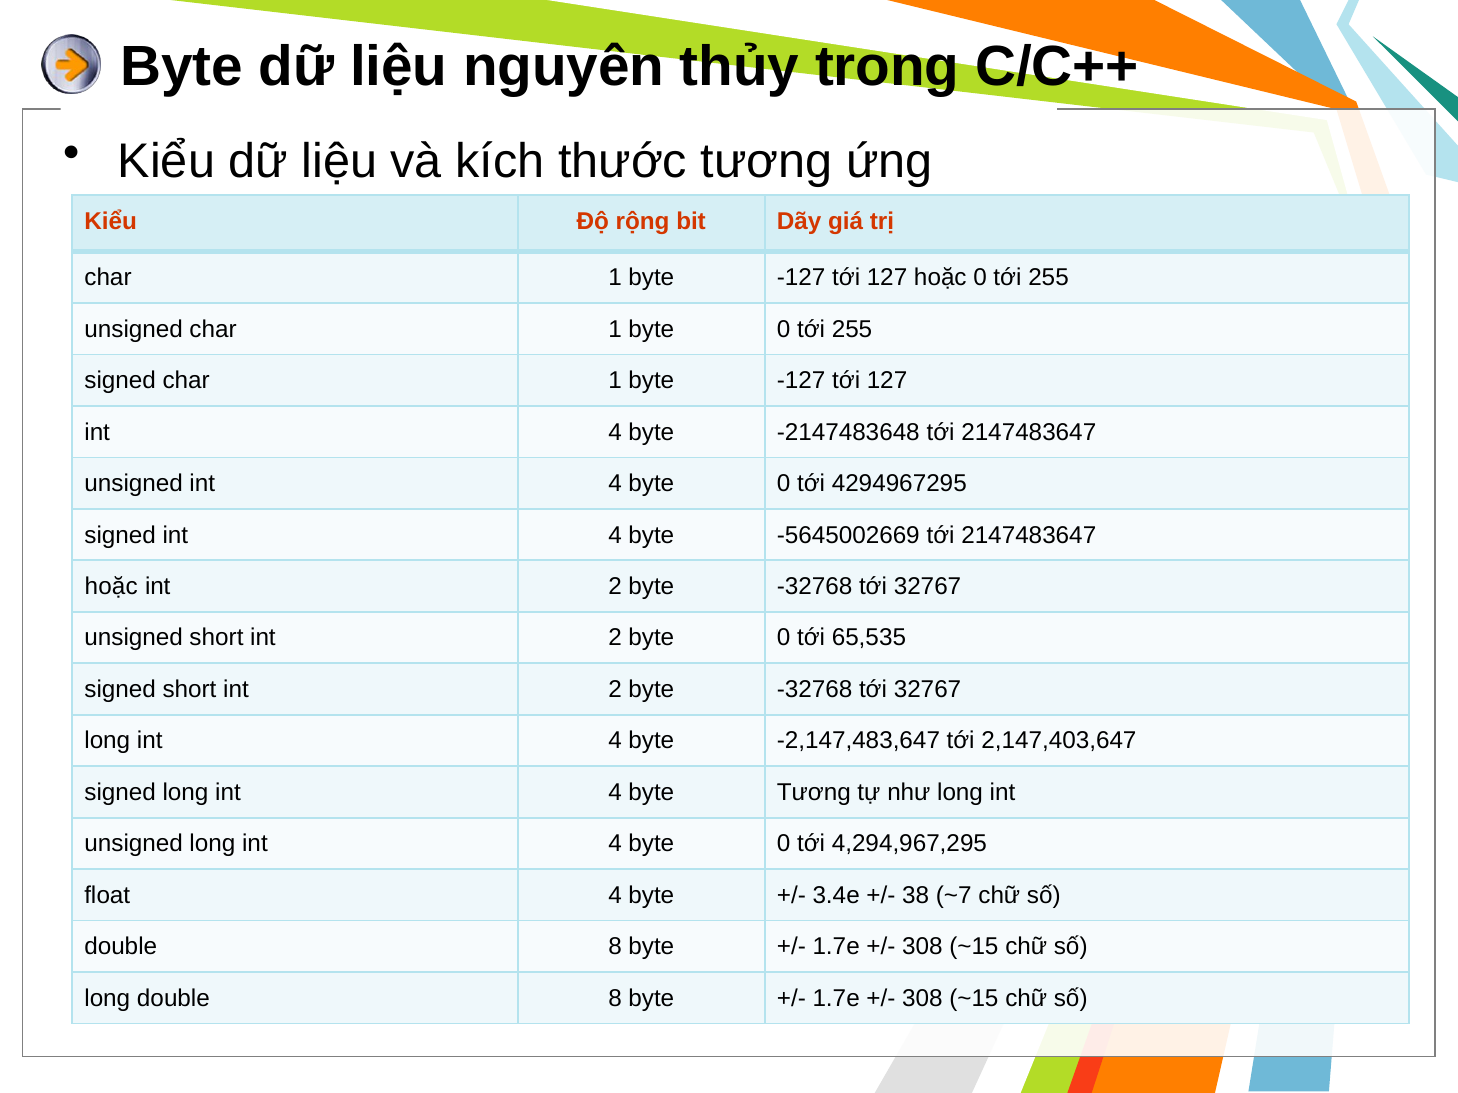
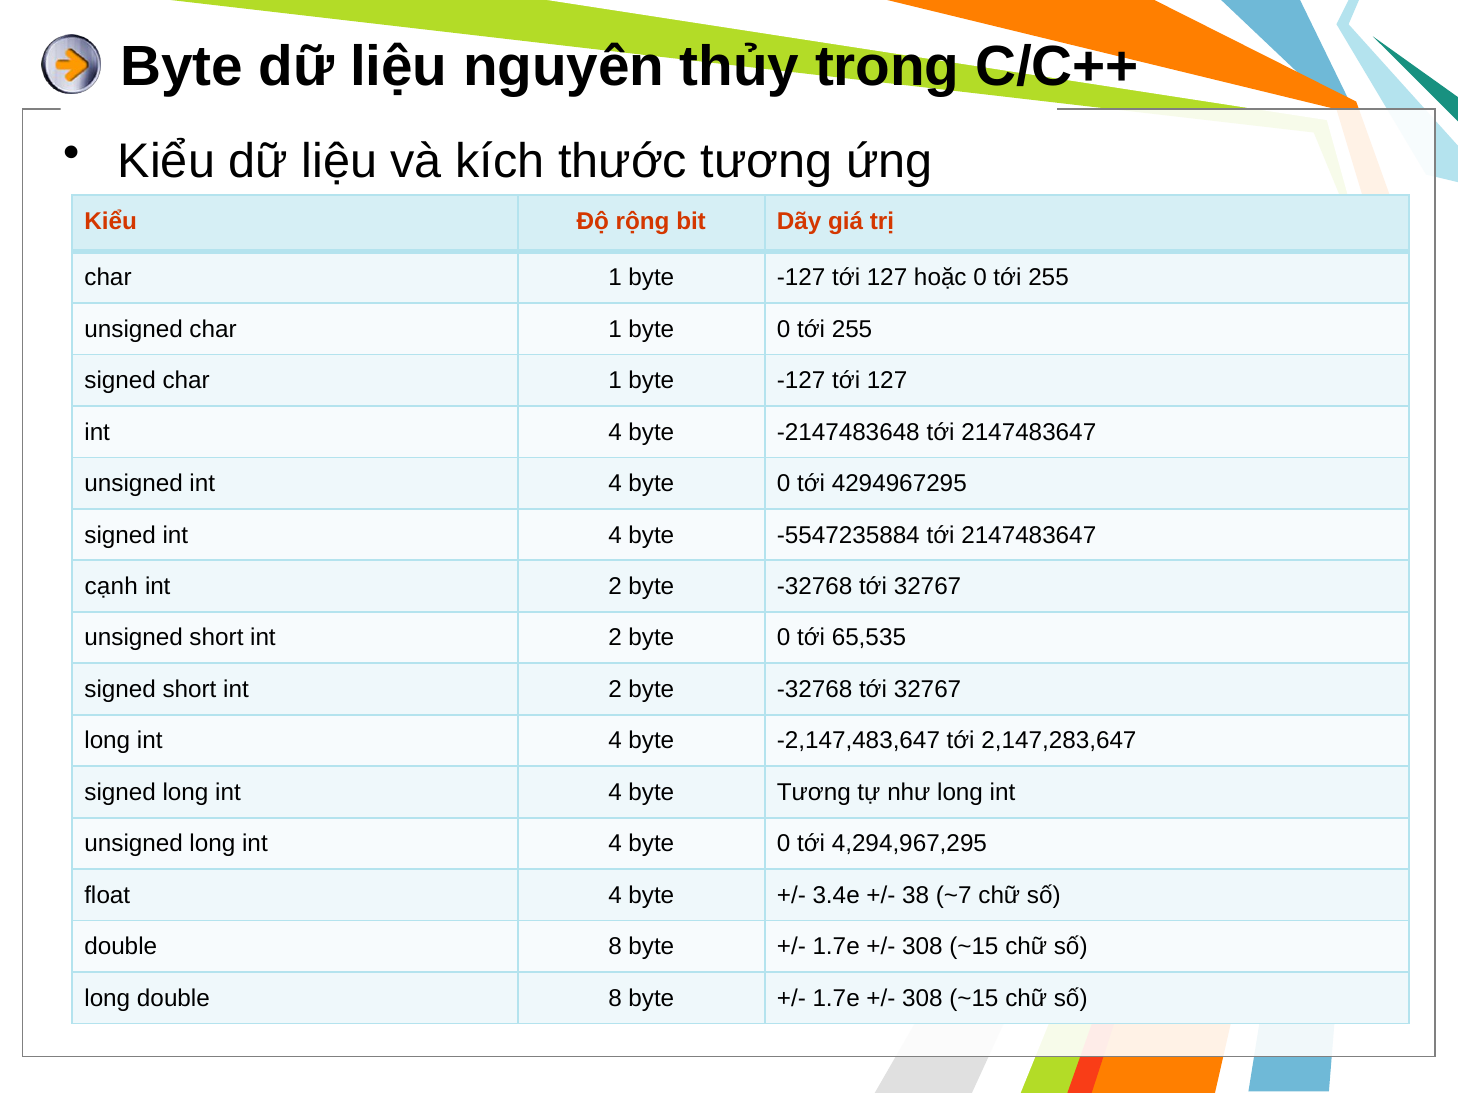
-5645002669: -5645002669 -> -5547235884
hoặc at (111, 587): hoặc -> cạnh
2,147,403,647: 2,147,403,647 -> 2,147,283,647
